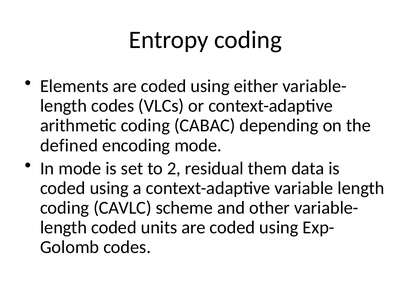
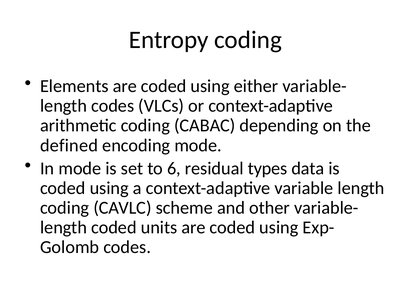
2: 2 -> 6
them: them -> types
